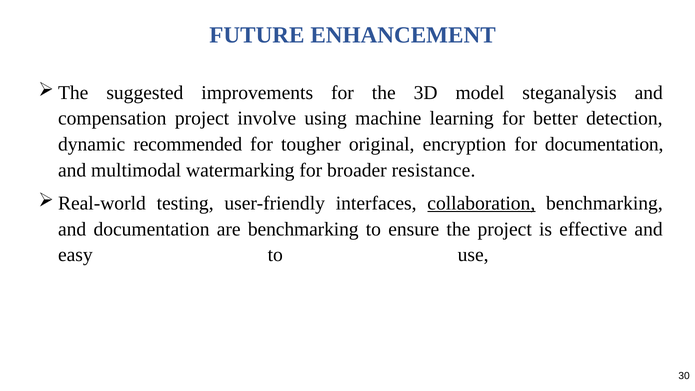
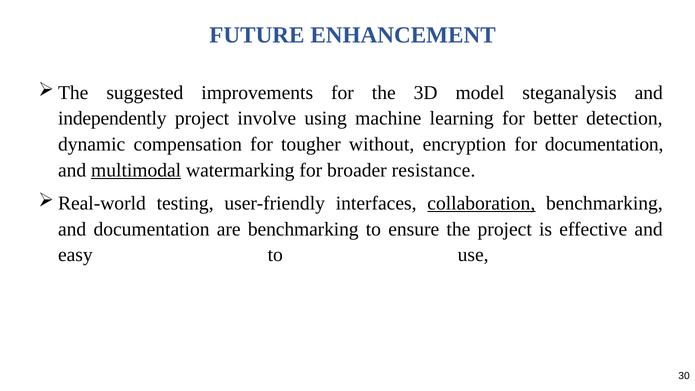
compensation: compensation -> independently
recommended: recommended -> compensation
original: original -> without
multimodal underline: none -> present
